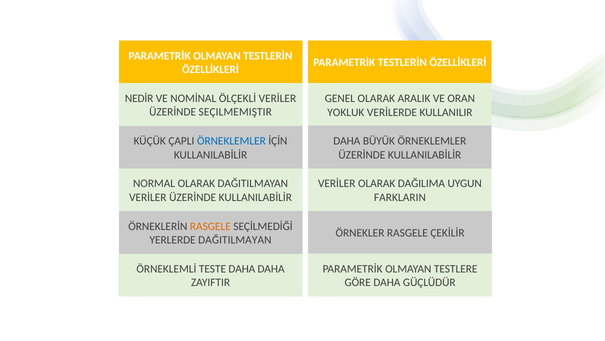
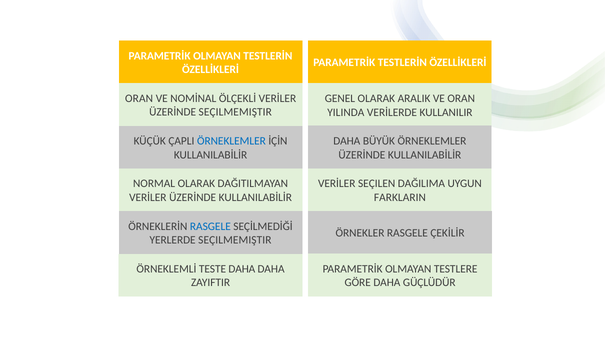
NEDİR at (139, 98): NEDİR -> ORAN
YOKLUK: YOKLUK -> YILINDA
VERİLER OLARAK: OLARAK -> SEÇILEN
RASGELE at (210, 226) colour: orange -> blue
YERLERDE DAĞITILMAYAN: DAĞITILMAYAN -> SEÇILMEMIŞTIR
